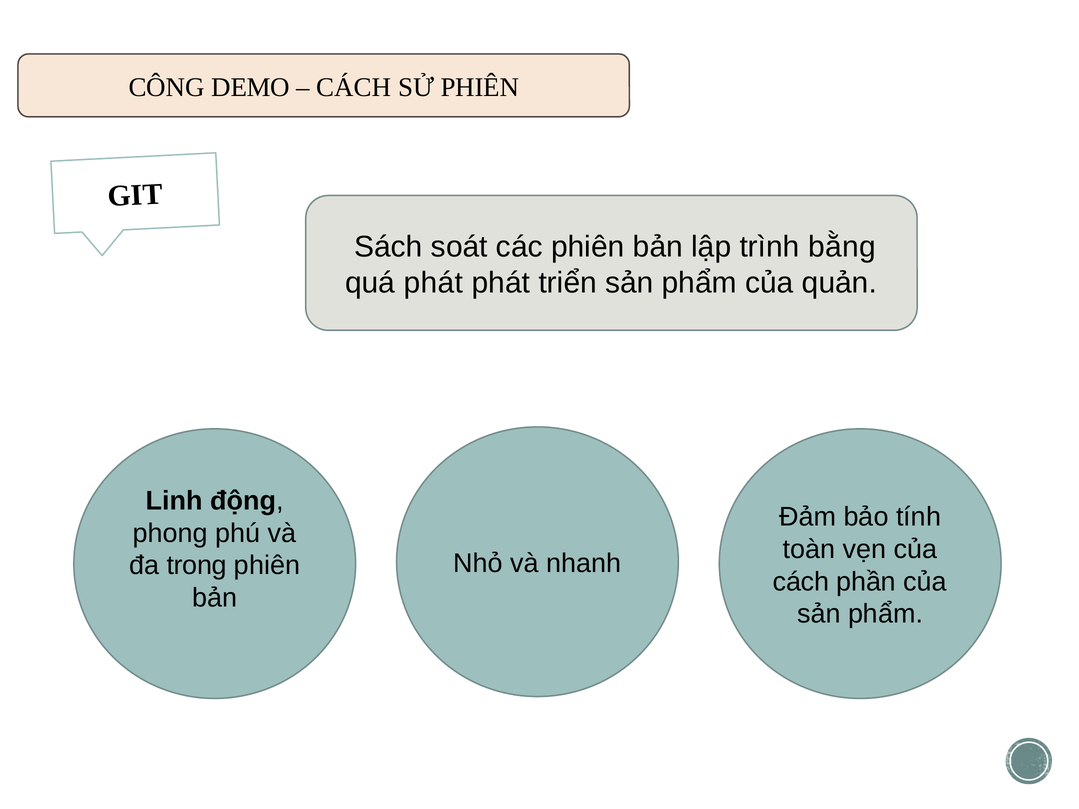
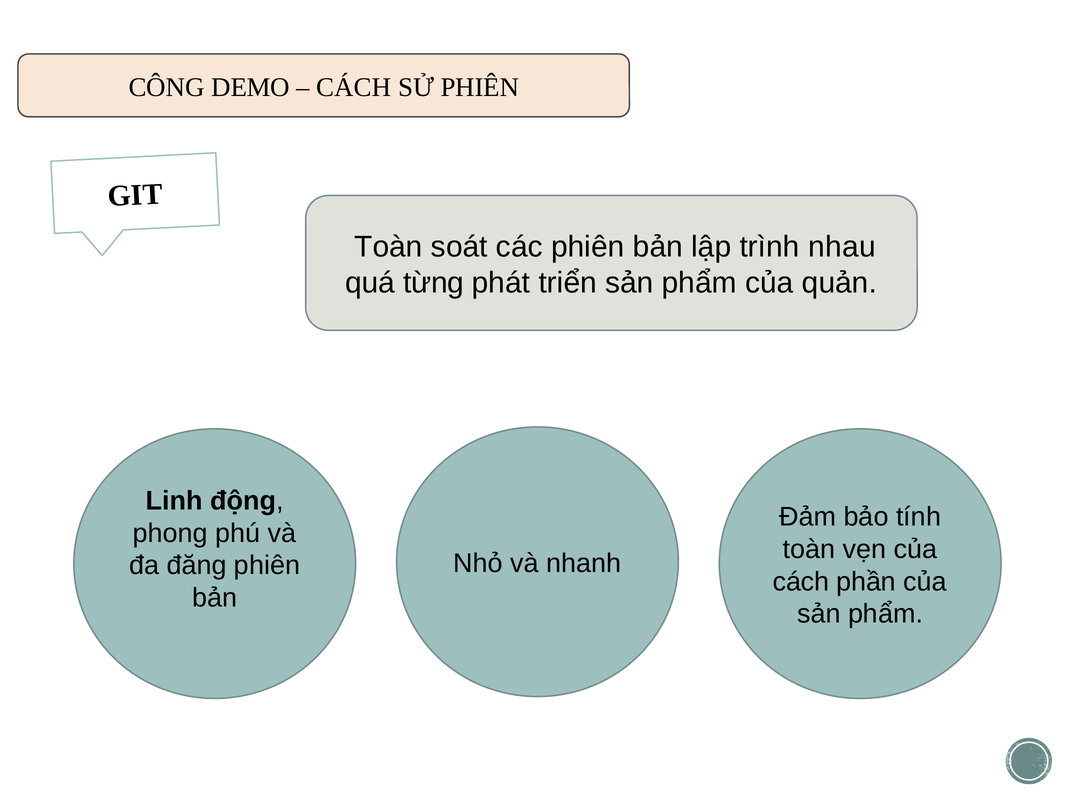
Sách at (388, 247): Sách -> Toàn
bằng: bằng -> nhau
quá phát: phát -> từng
trong: trong -> đăng
